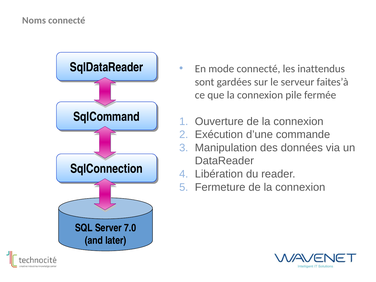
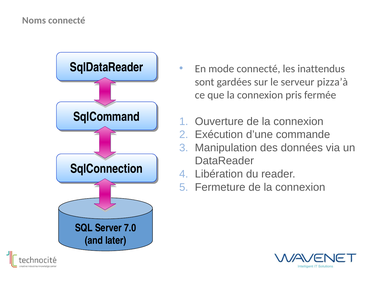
faites’à: faites’à -> pizza’à
pile: pile -> pris
